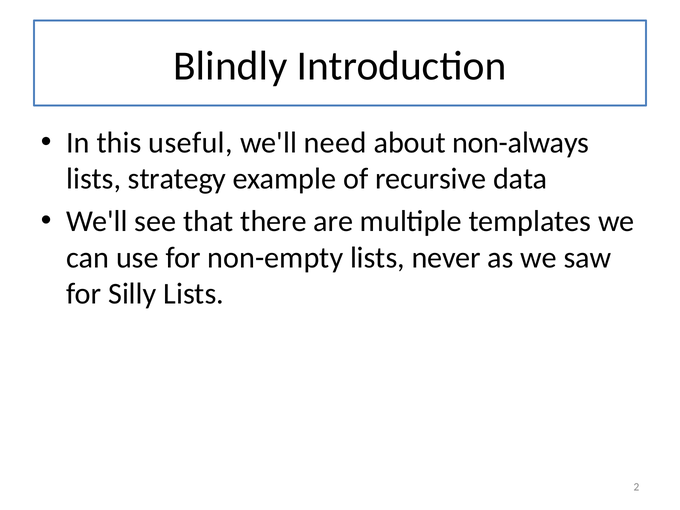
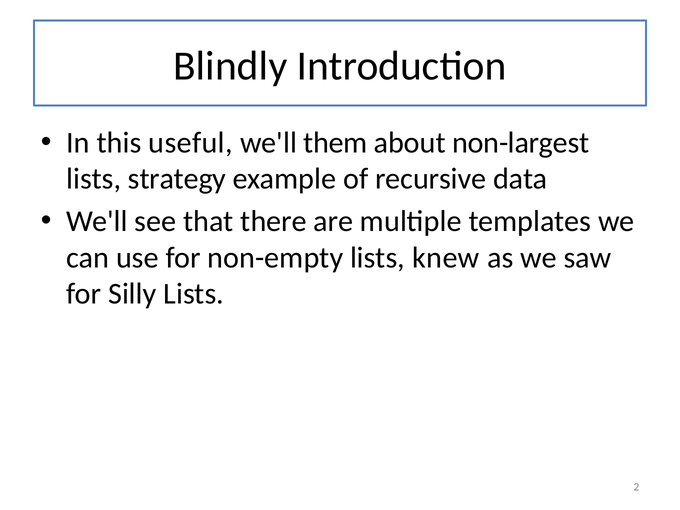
need: need -> them
non-always: non-always -> non-largest
never: never -> knew
